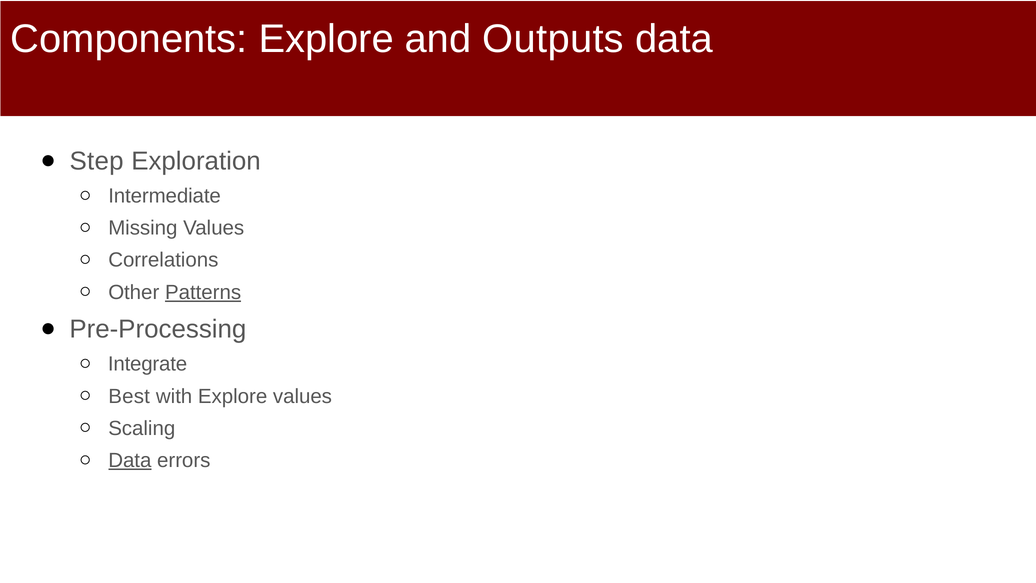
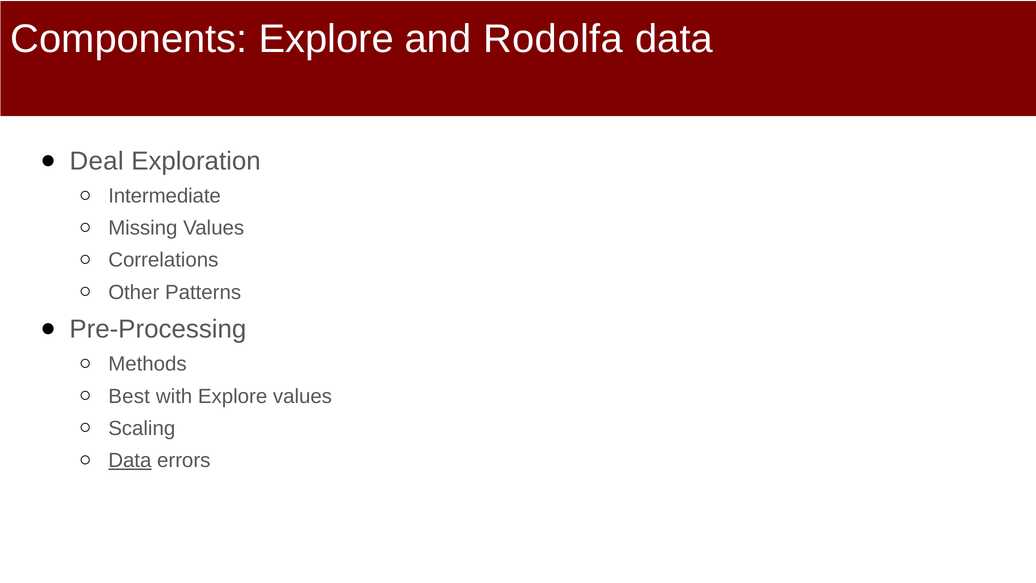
Outputs: Outputs -> Rodolfa
Step: Step -> Deal
Patterns underline: present -> none
Integrate: Integrate -> Methods
